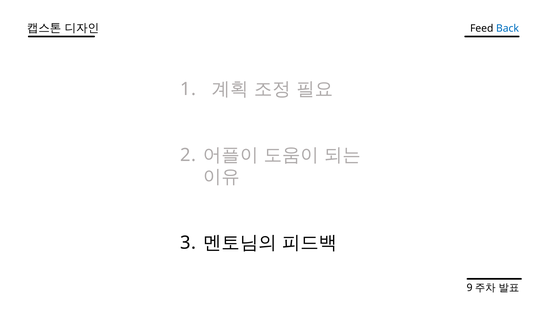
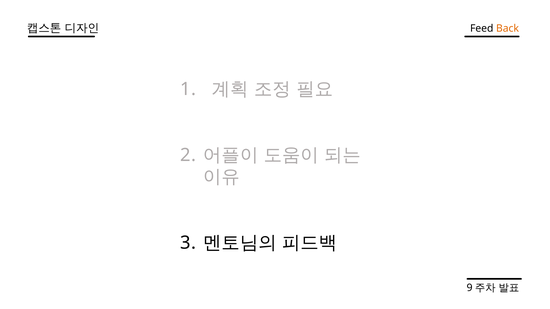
Back colour: blue -> orange
